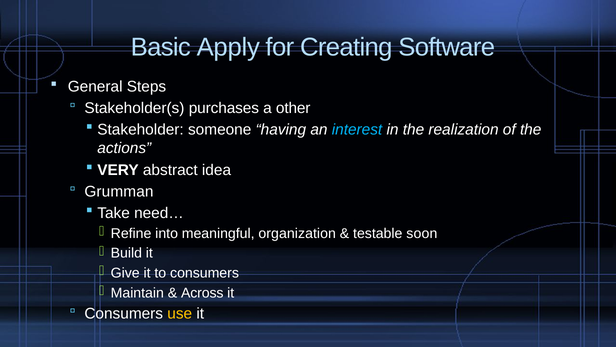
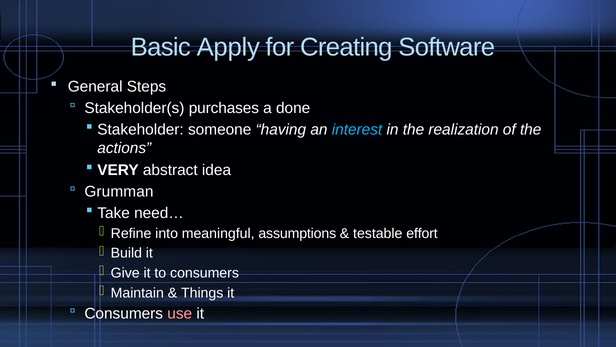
other: other -> done
organization: organization -> assumptions
soon: soon -> effort
Across: Across -> Things
use colour: yellow -> pink
